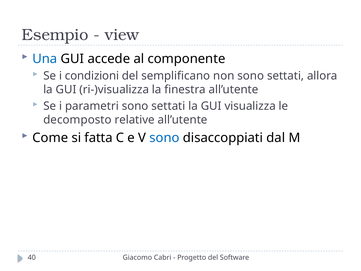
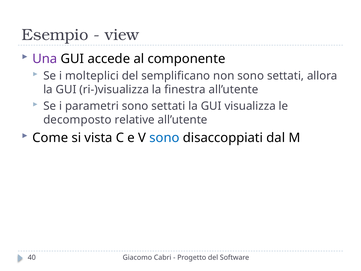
Una colour: blue -> purple
condizioni: condizioni -> molteplici
fatta: fatta -> vista
